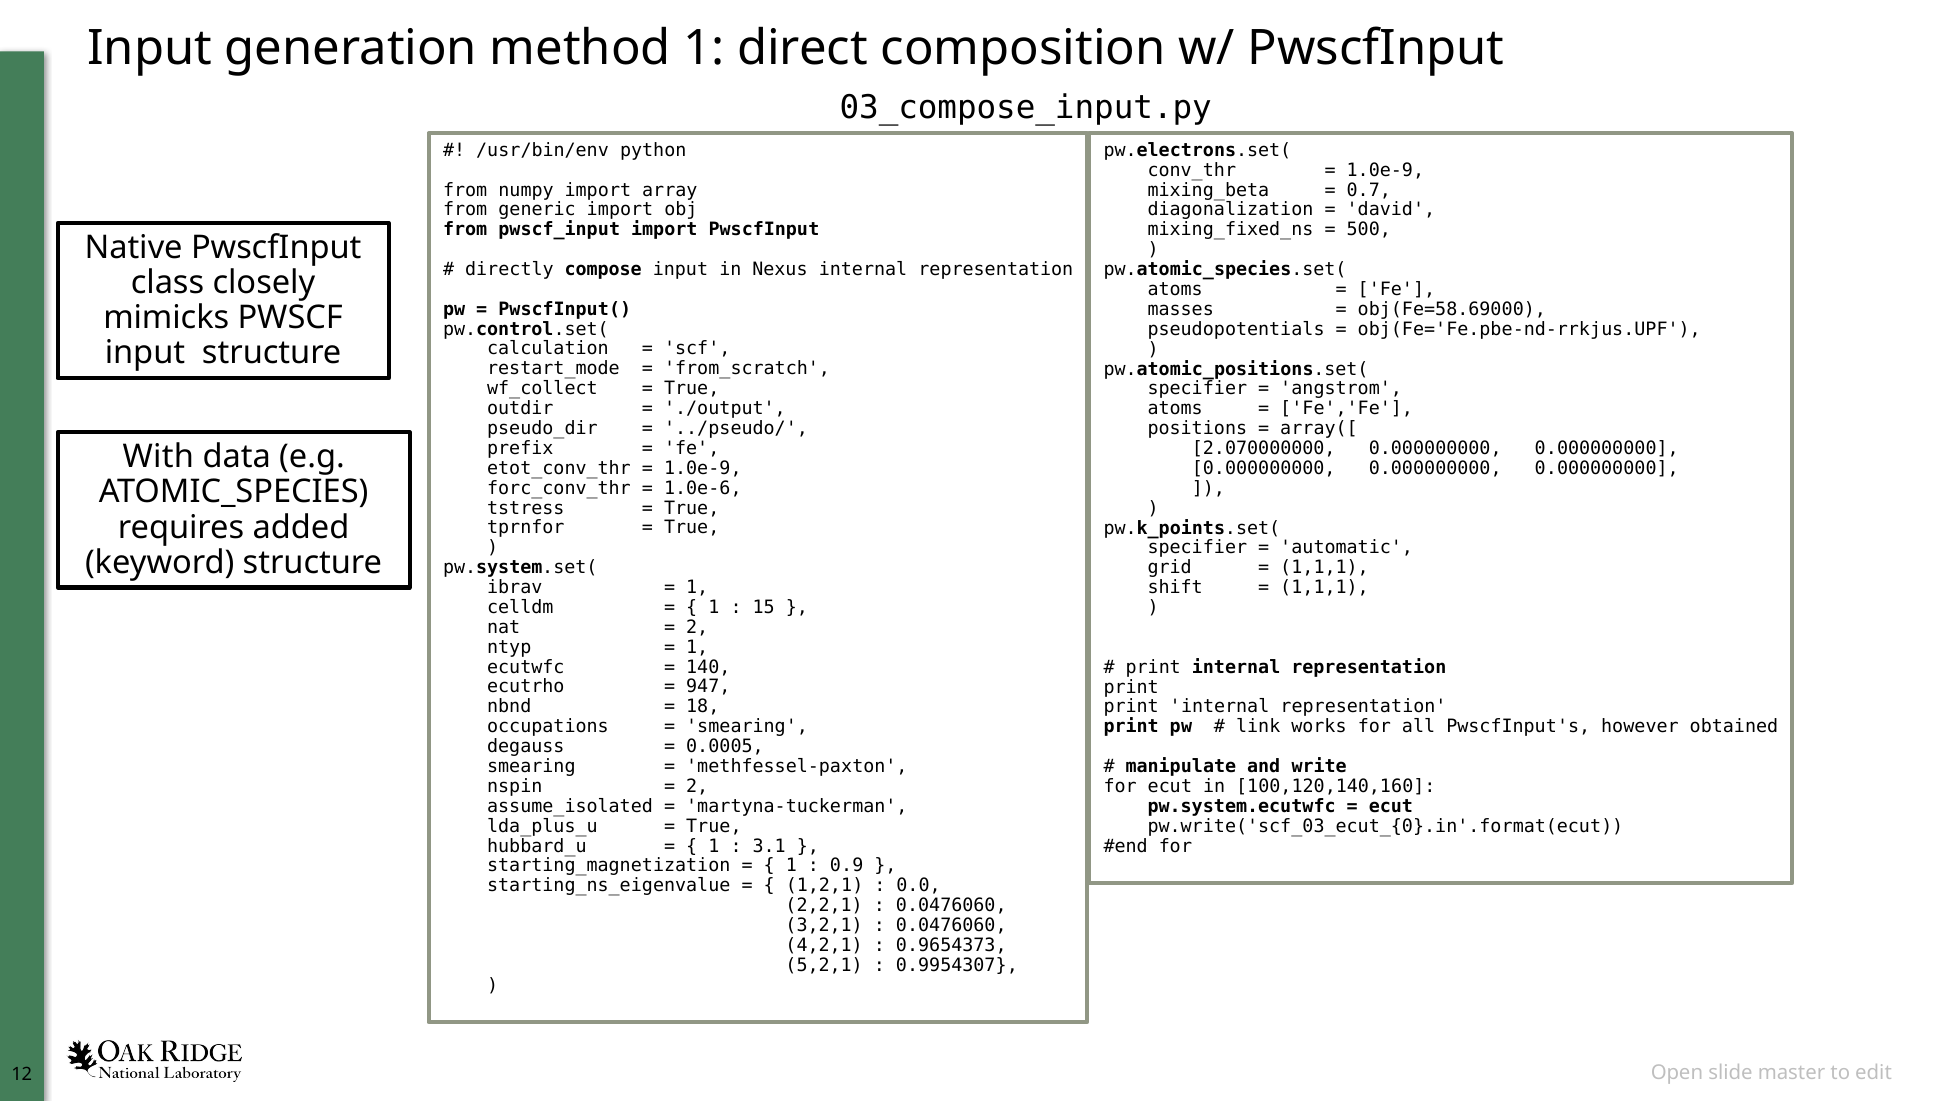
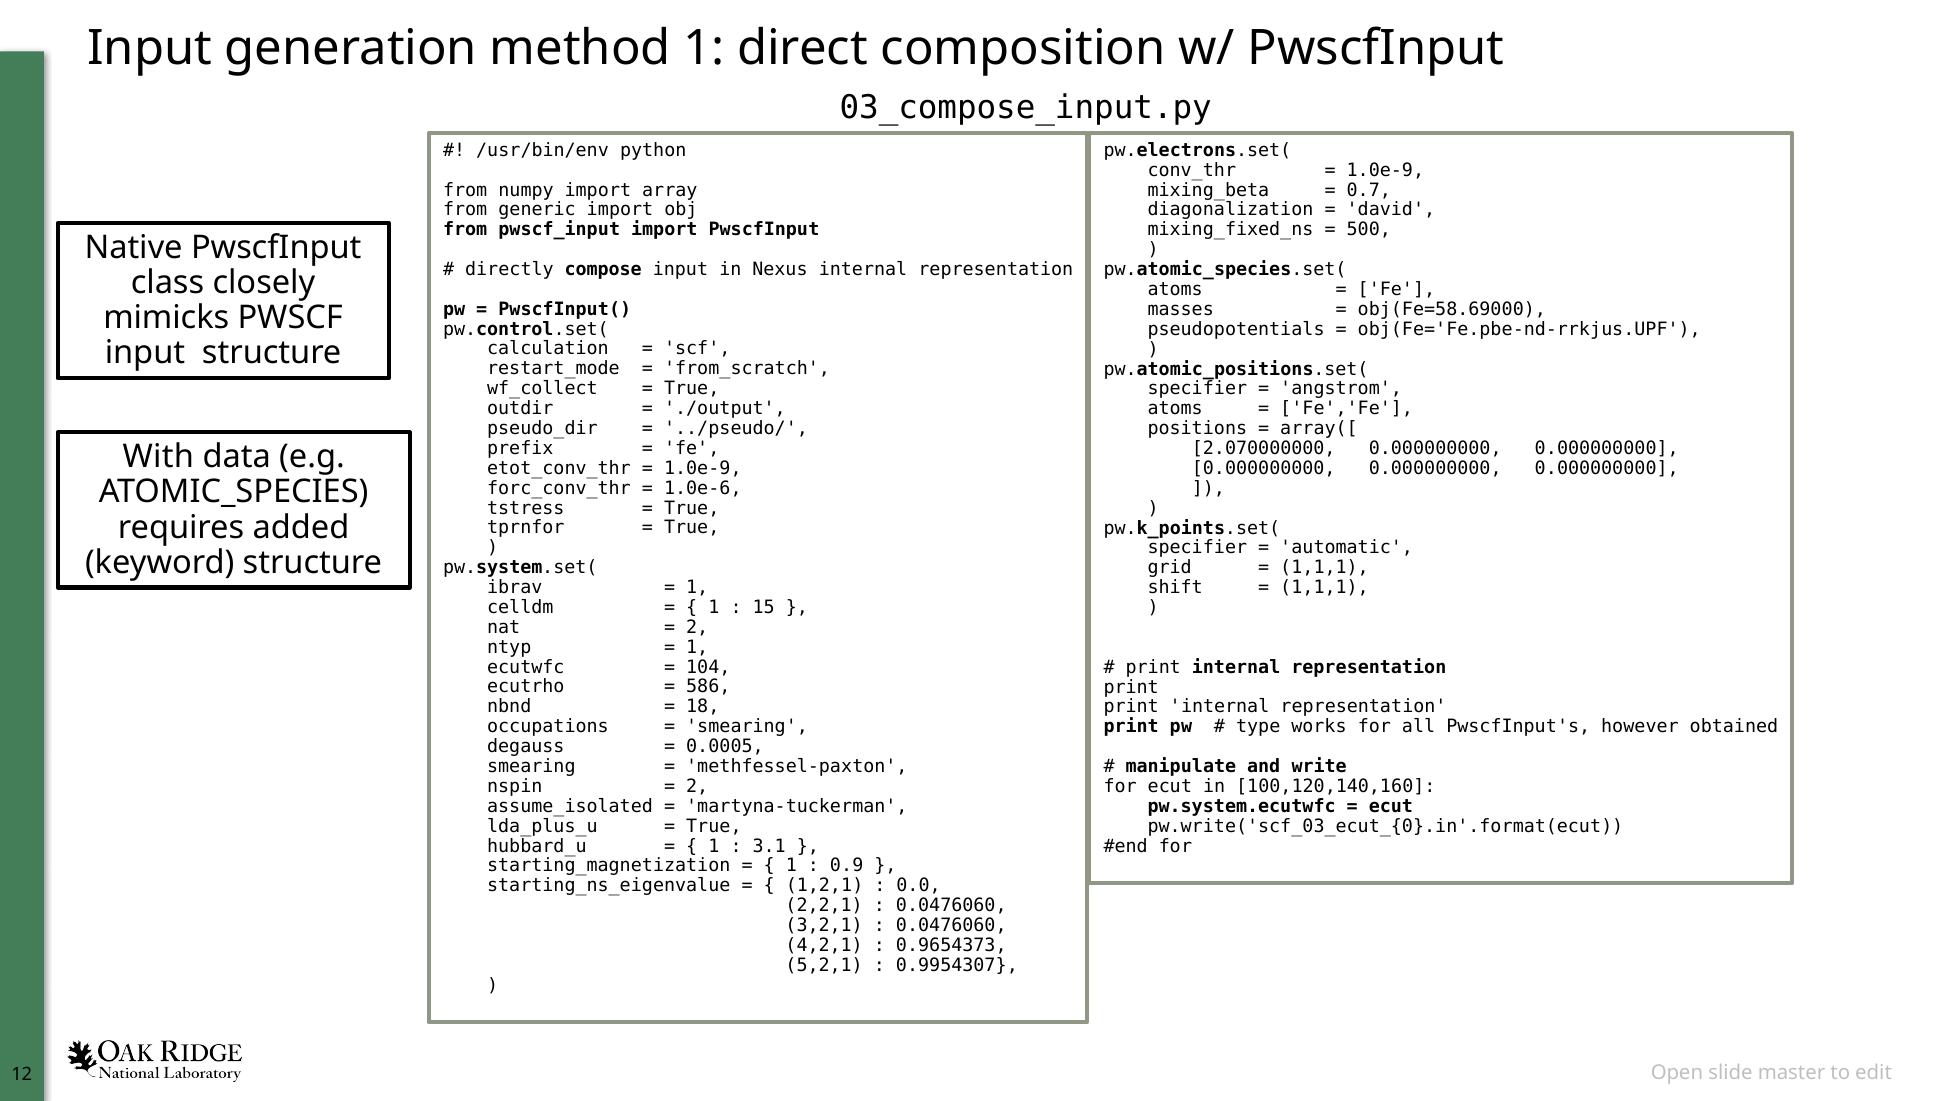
140: 140 -> 104
947: 947 -> 586
link: link -> type
